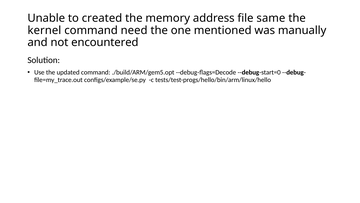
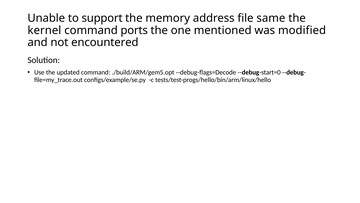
created: created -> support
need: need -> ports
manually: manually -> modified
